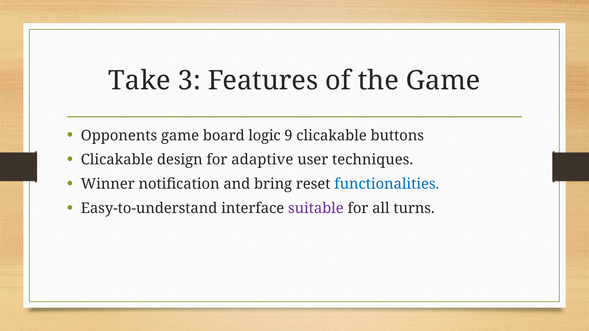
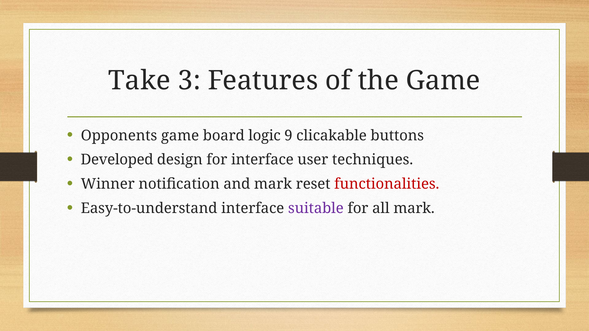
Clicakable at (117, 160): Clicakable -> Developed
for adaptive: adaptive -> interface
and bring: bring -> mark
functionalities colour: blue -> red
all turns: turns -> mark
